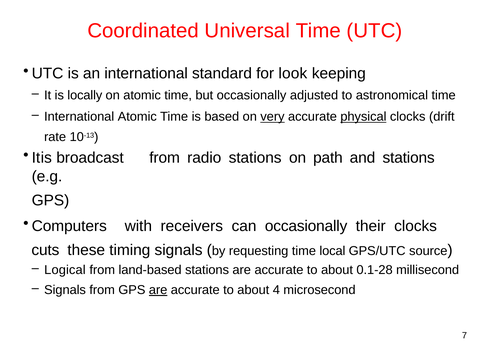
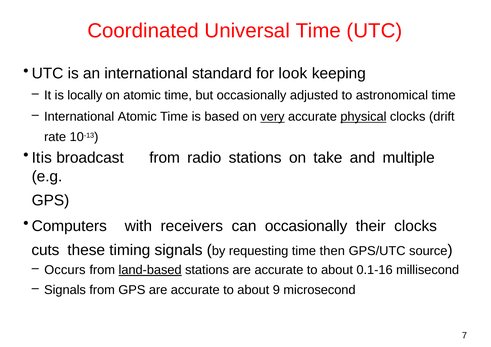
path: path -> take
and stations: stations -> multiple
local: local -> then
Logical: Logical -> Occurs
land-based underline: none -> present
0.1-28: 0.1-28 -> 0.1-16
are at (158, 290) underline: present -> none
4: 4 -> 9
